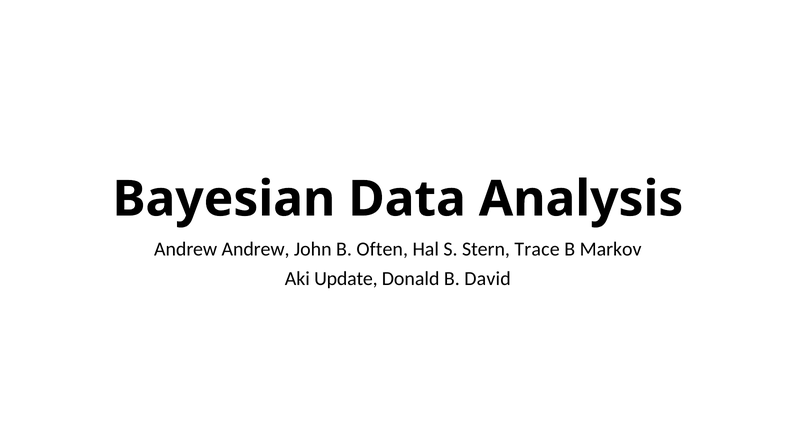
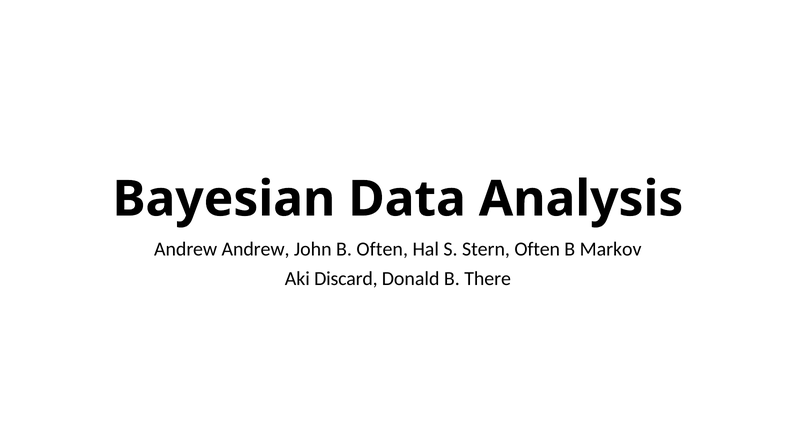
Stern Trace: Trace -> Often
Update: Update -> Discard
David: David -> There
